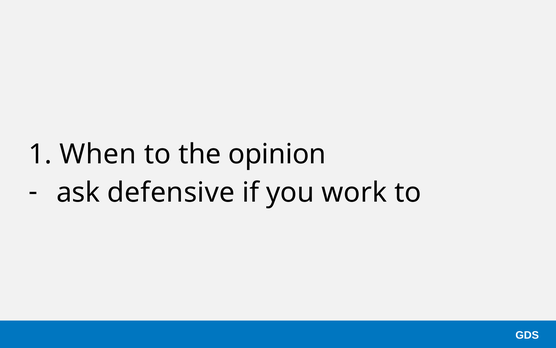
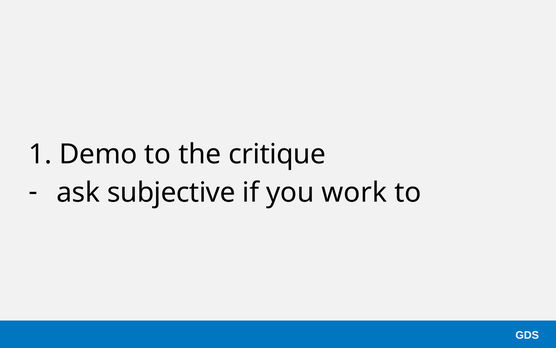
When: When -> Demo
opinion: opinion -> critique
defensive: defensive -> subjective
